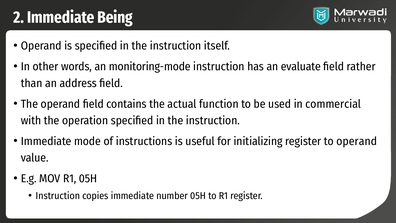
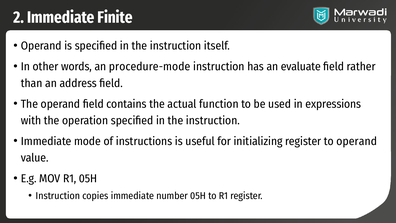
Being: Being -> Finite
monitoring-mode: monitoring-mode -> procedure-mode
commercial: commercial -> expressions
